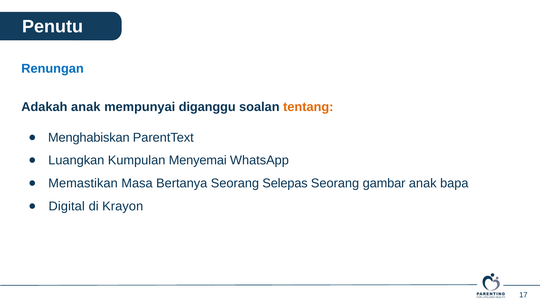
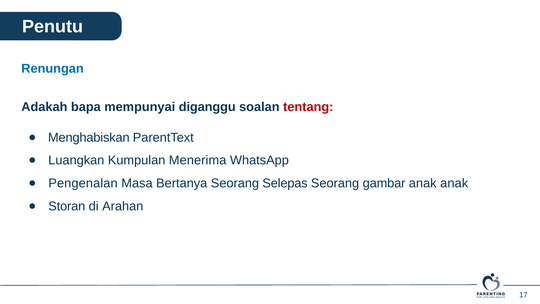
Adakah anak: anak -> bapa
tentang colour: orange -> red
Menyemai: Menyemai -> Menerima
Memastikan: Memastikan -> Pengenalan
anak bapa: bapa -> anak
Digital: Digital -> Storan
Krayon: Krayon -> Arahan
